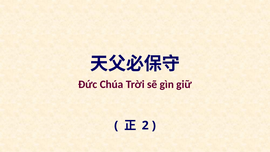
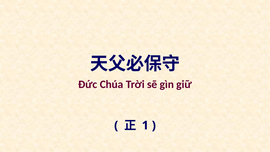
2: 2 -> 1
